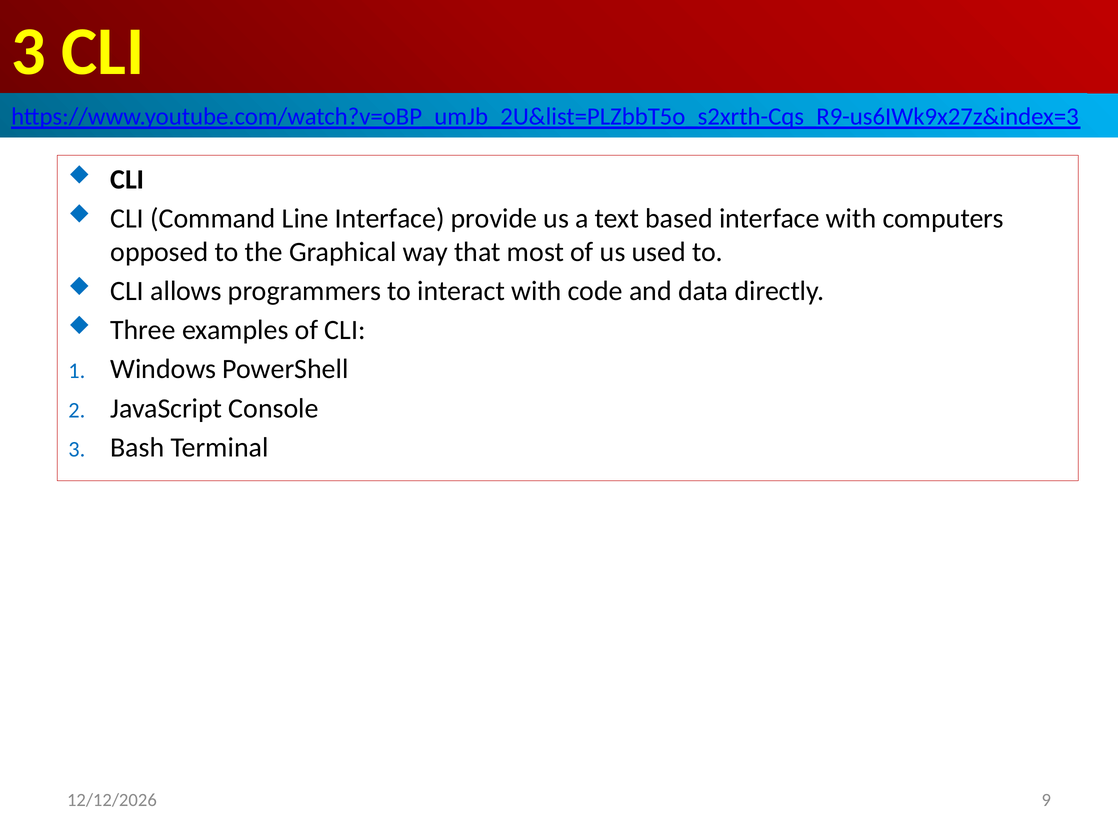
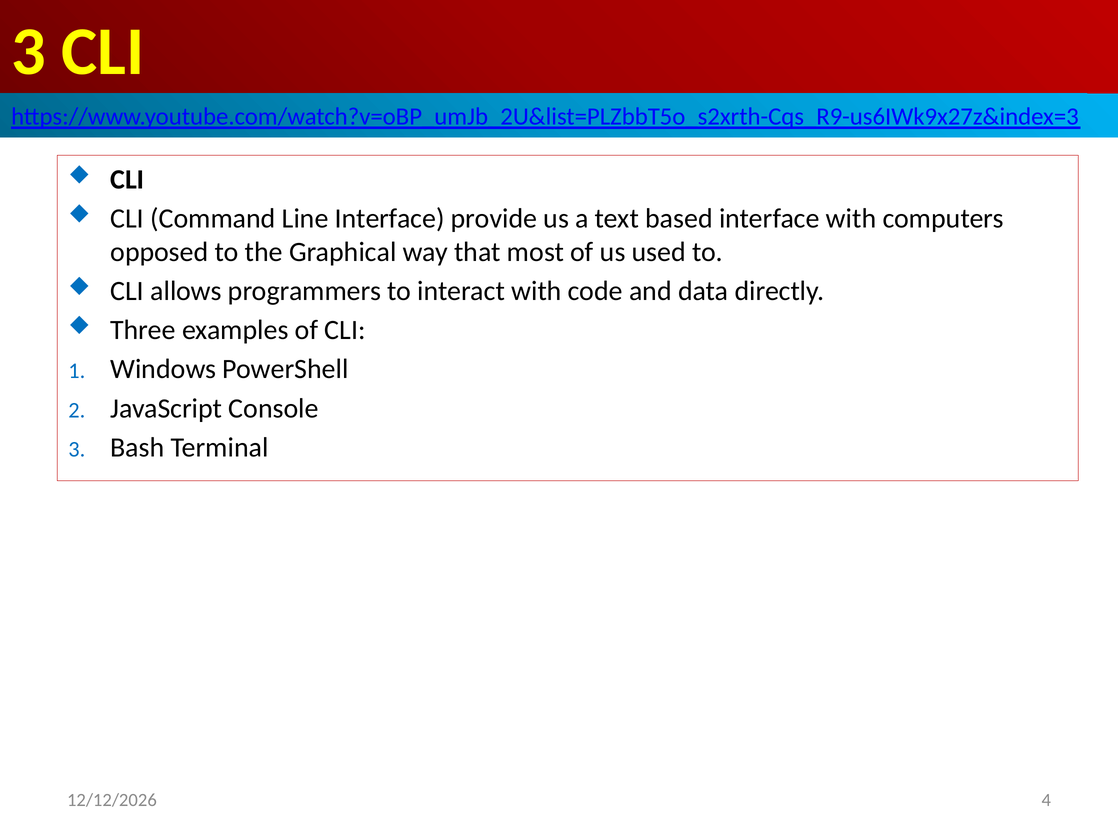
9: 9 -> 4
